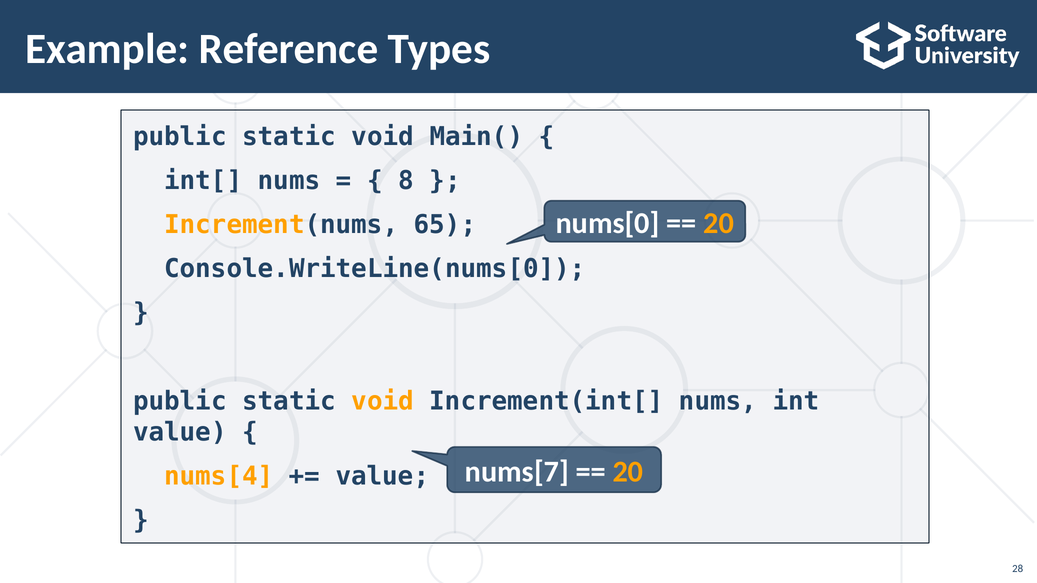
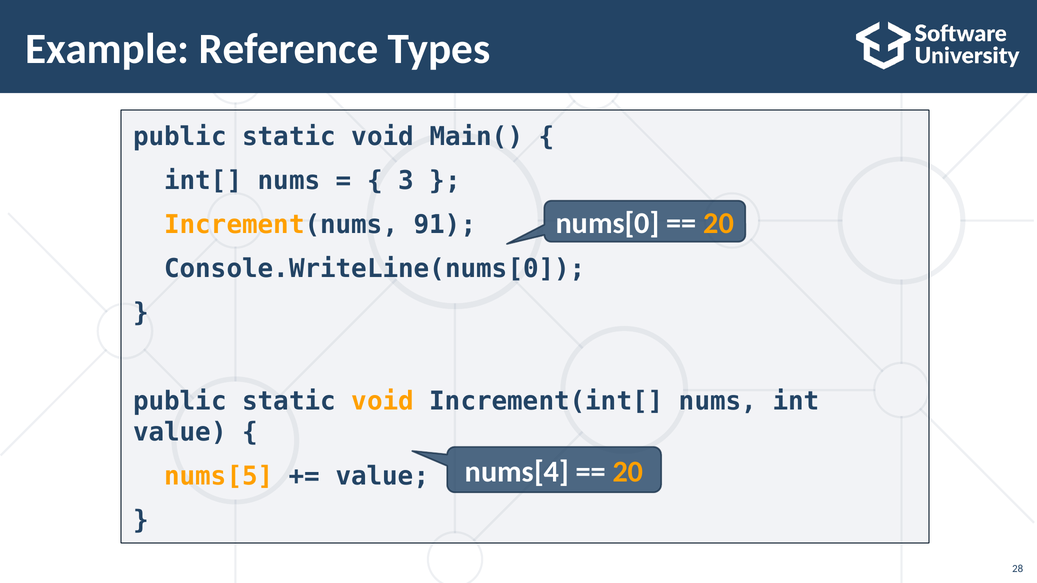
8: 8 -> 3
65: 65 -> 91
nums[7: nums[7 -> nums[4
nums[4: nums[4 -> nums[5
